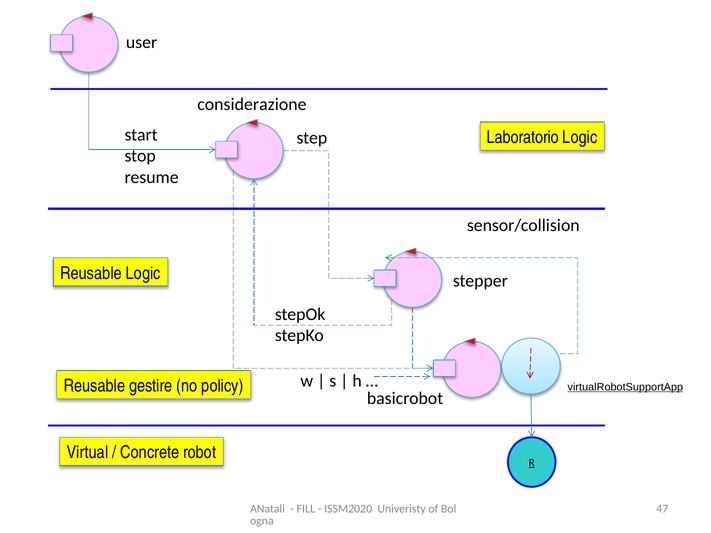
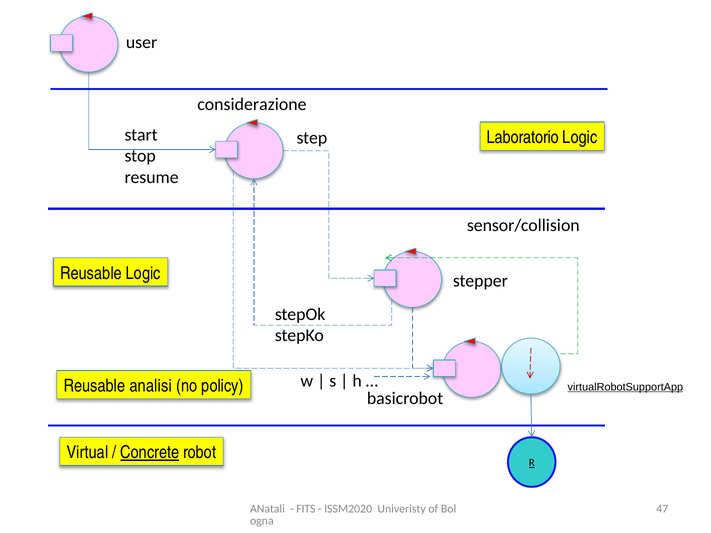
gestire: gestire -> analisi
Concrete underline: none -> present
FILL: FILL -> FITS
